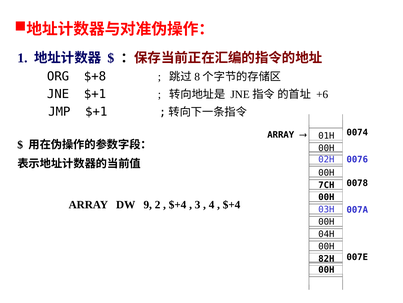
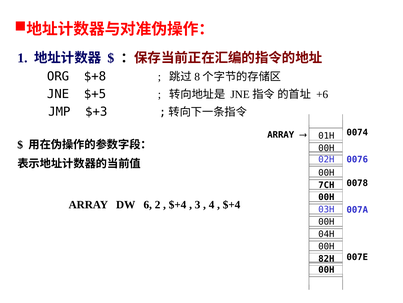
JNE $+1: $+1 -> $+5
JMP $+1: $+1 -> $+3
9: 9 -> 6
